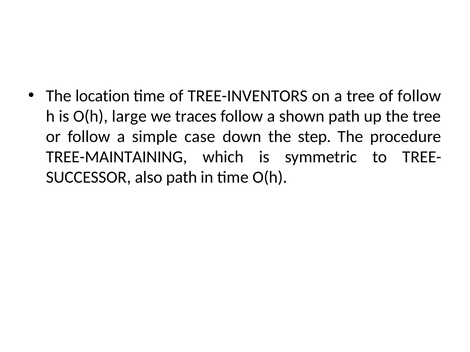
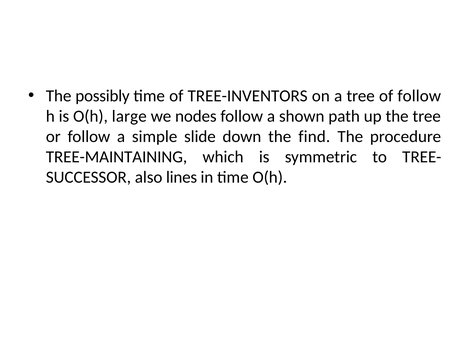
location: location -> possibly
traces: traces -> nodes
case: case -> slide
step: step -> find
also path: path -> lines
